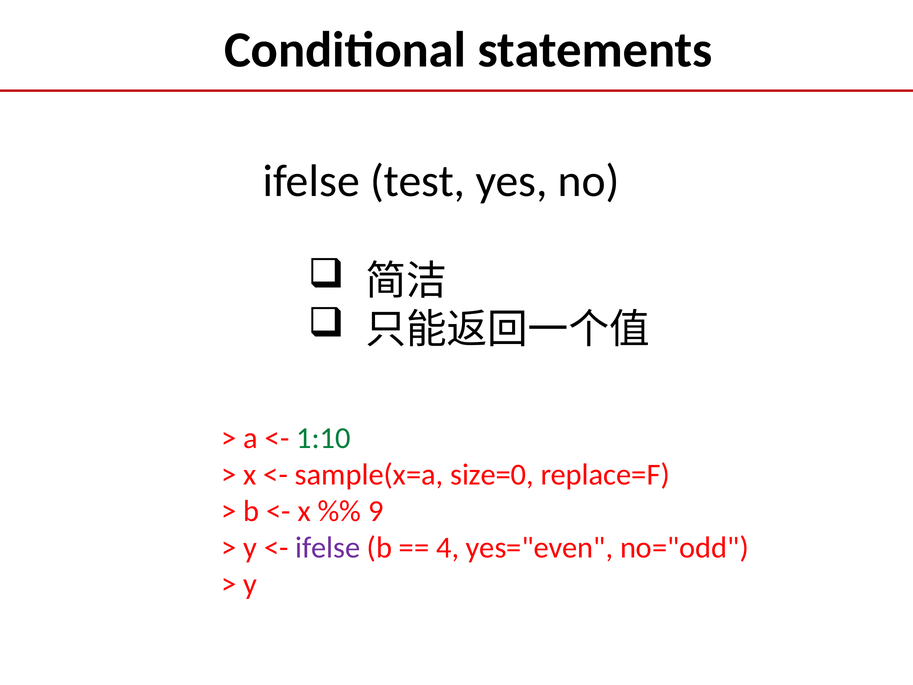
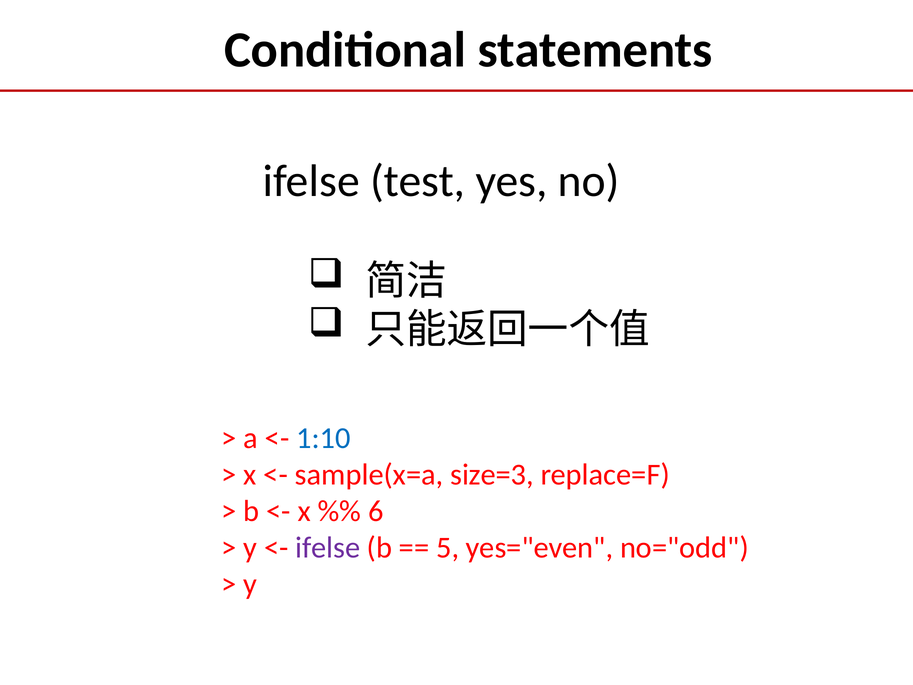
1:10 colour: green -> blue
size=0: size=0 -> size=3
9: 9 -> 6
4: 4 -> 5
